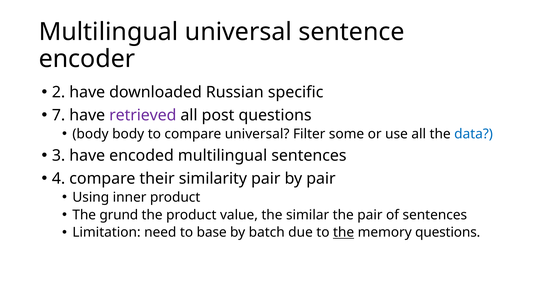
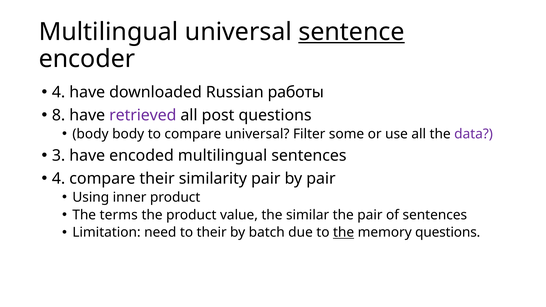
sentence underline: none -> present
2 at (59, 92): 2 -> 4
specific: specific -> работы
7: 7 -> 8
data colour: blue -> purple
grund: grund -> terms
to base: base -> their
